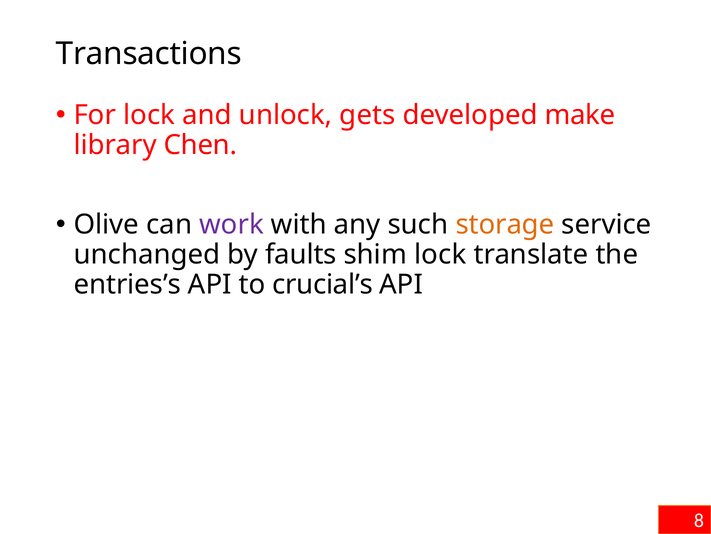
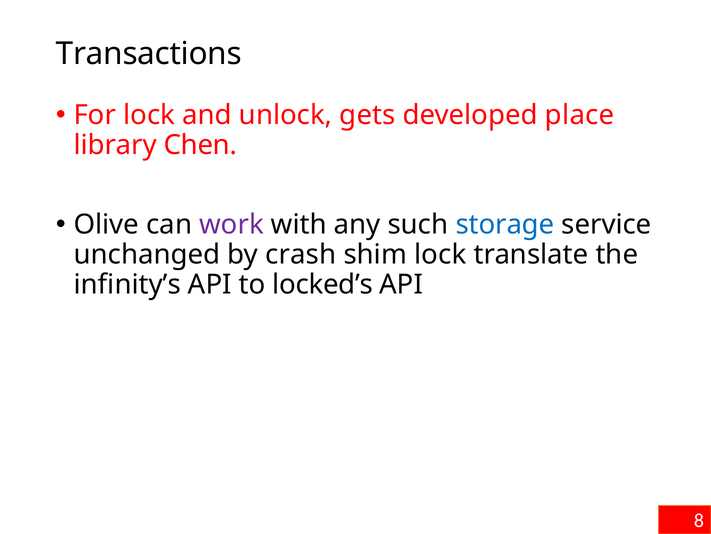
make: make -> place
storage colour: orange -> blue
faults: faults -> crash
entries’s: entries’s -> infinity’s
crucial’s: crucial’s -> locked’s
